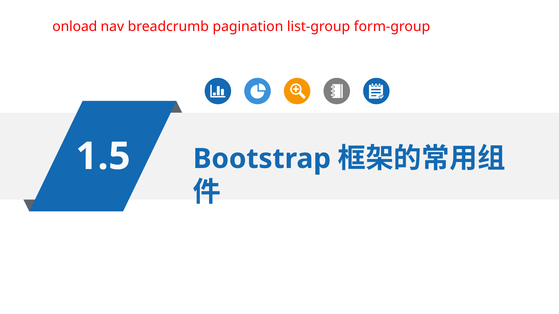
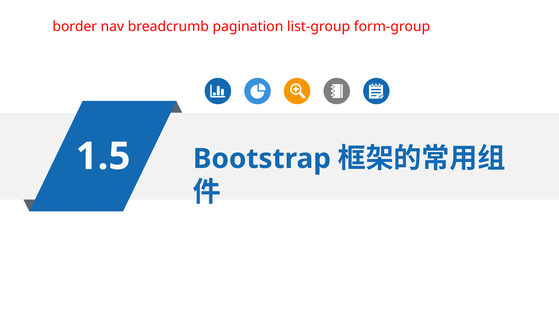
onload: onload -> border
